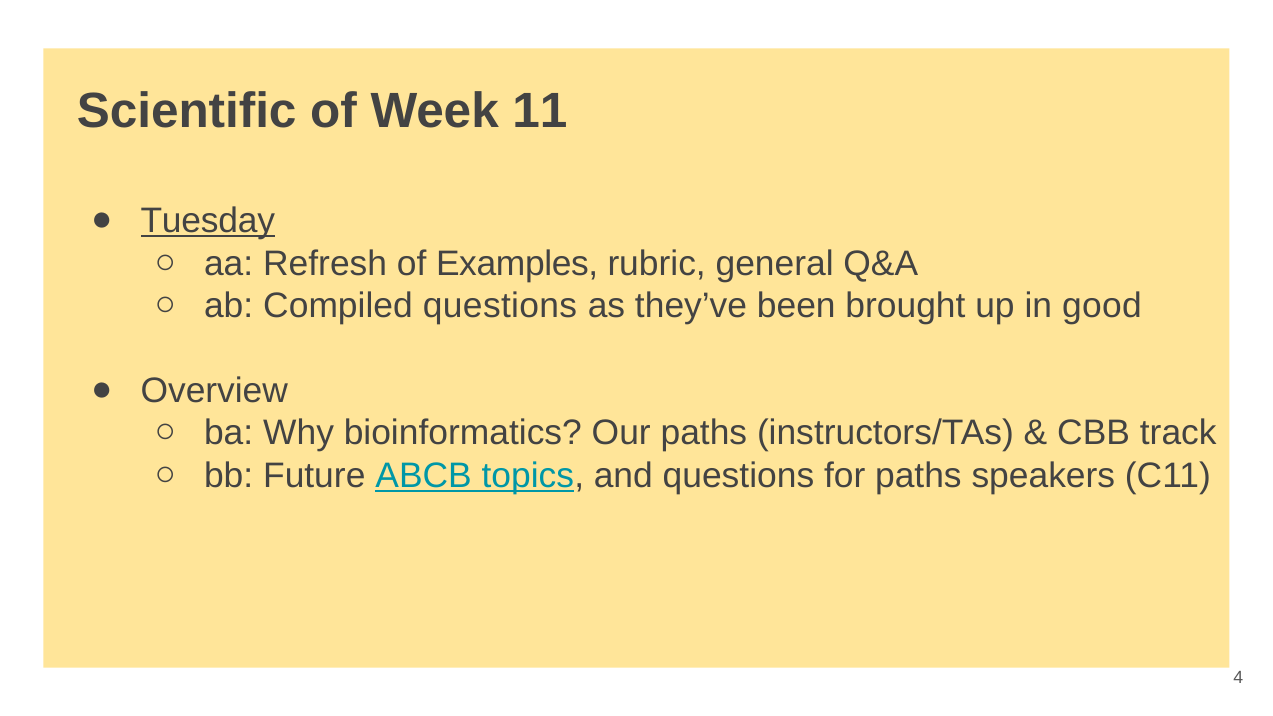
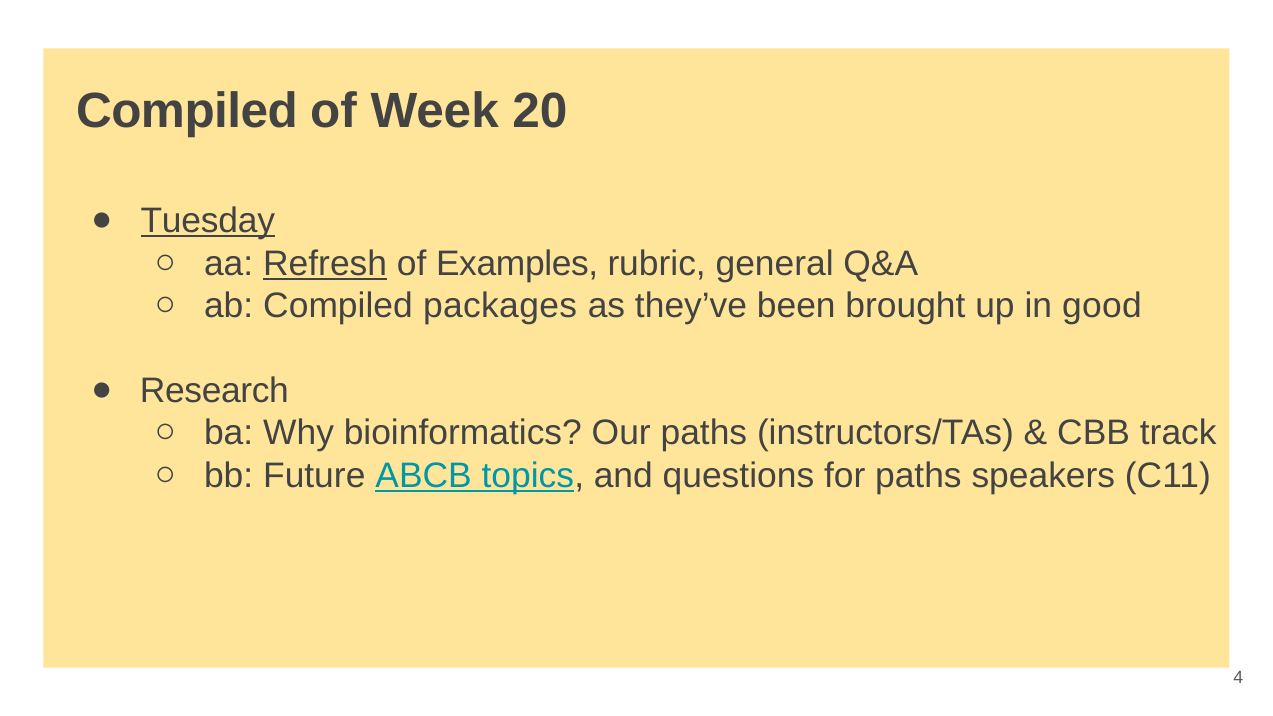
Scientific at (187, 112): Scientific -> Compiled
11: 11 -> 20
Refresh underline: none -> present
Compiled questions: questions -> packages
Overview: Overview -> Research
